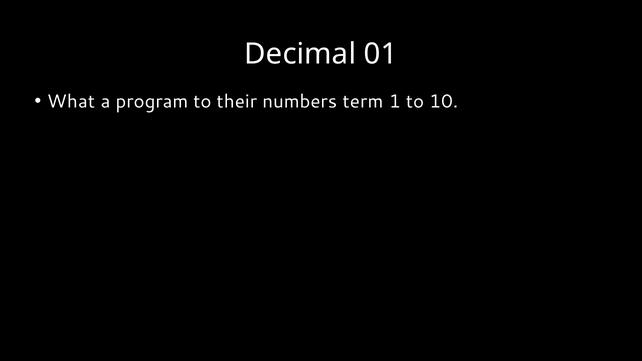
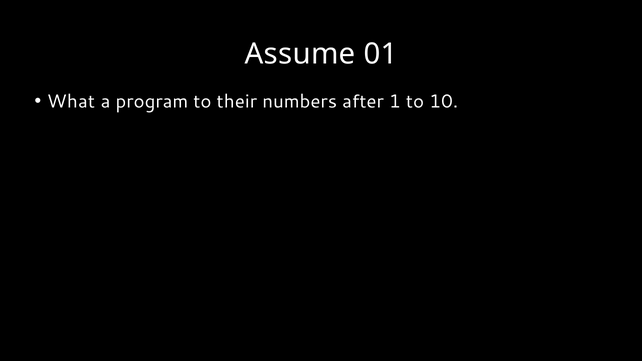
Decimal: Decimal -> Assume
term: term -> after
